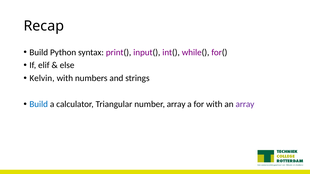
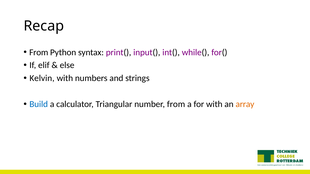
Build at (39, 52): Build -> From
number array: array -> from
array at (245, 104) colour: purple -> orange
